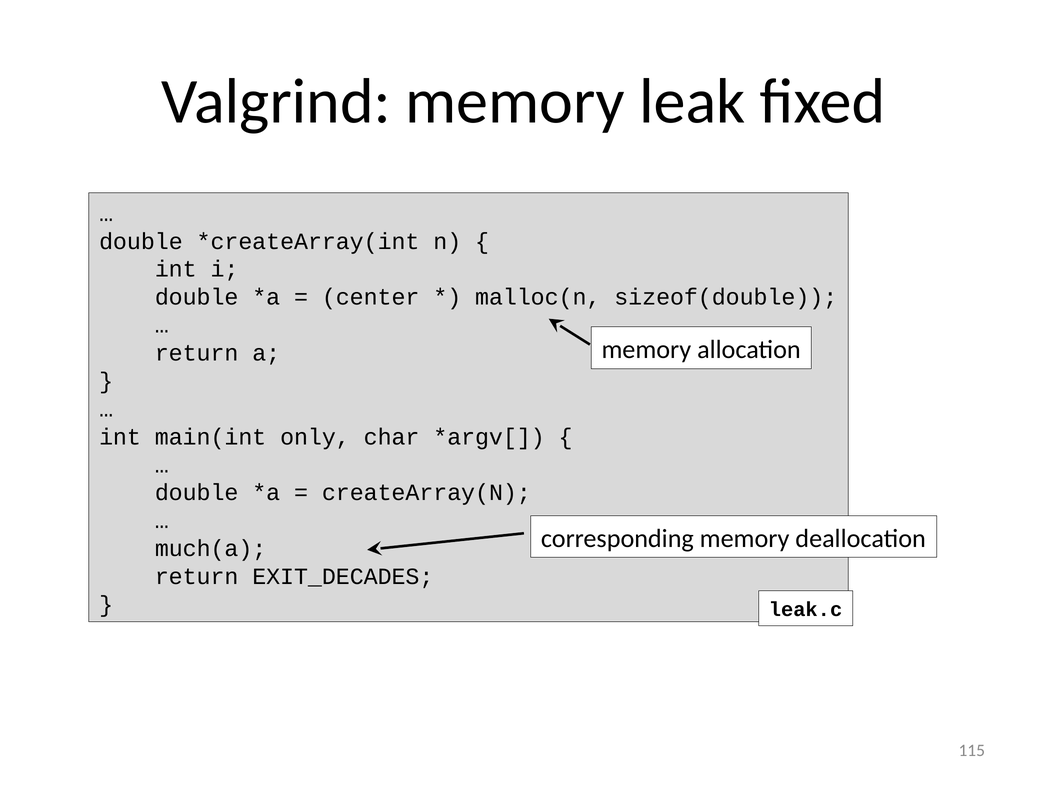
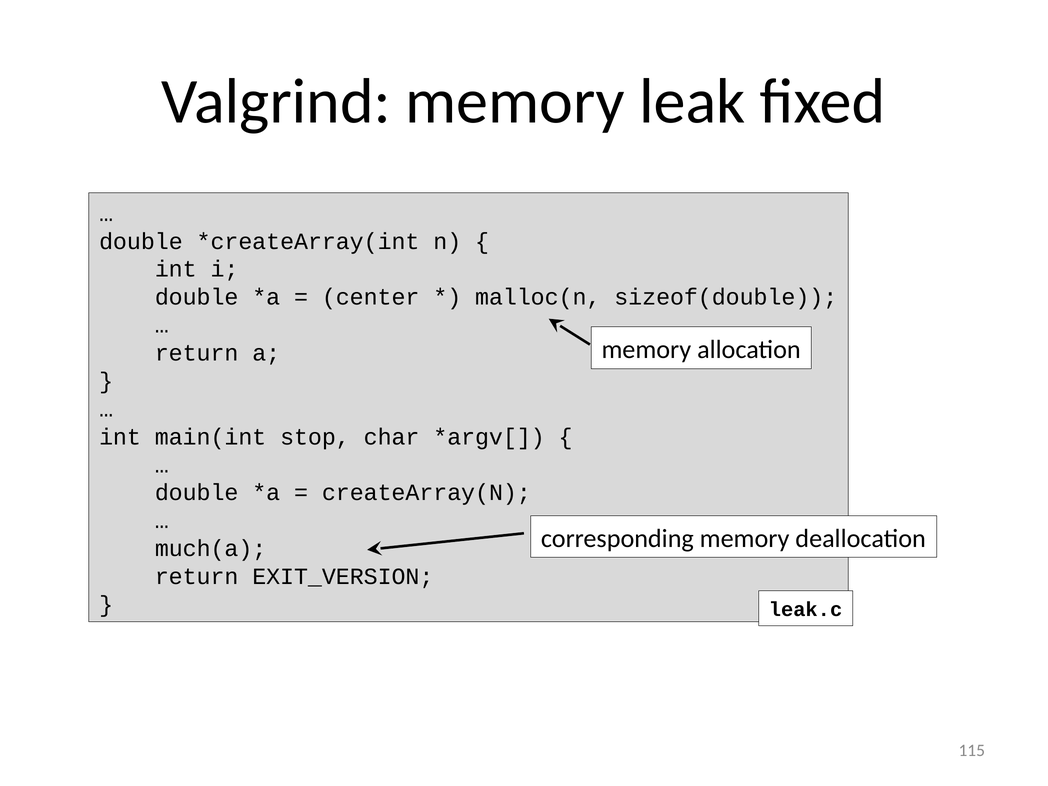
only: only -> stop
EXIT_DECADES: EXIT_DECADES -> EXIT_VERSION
